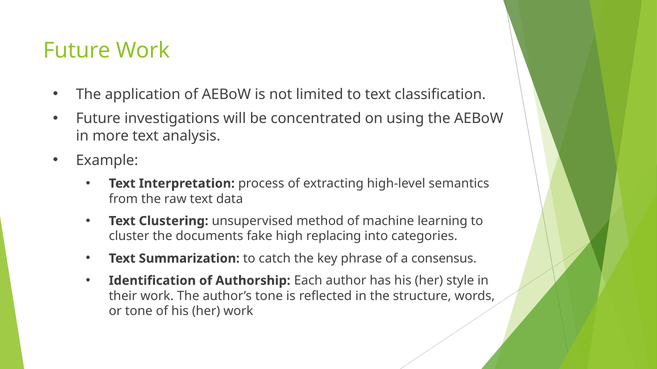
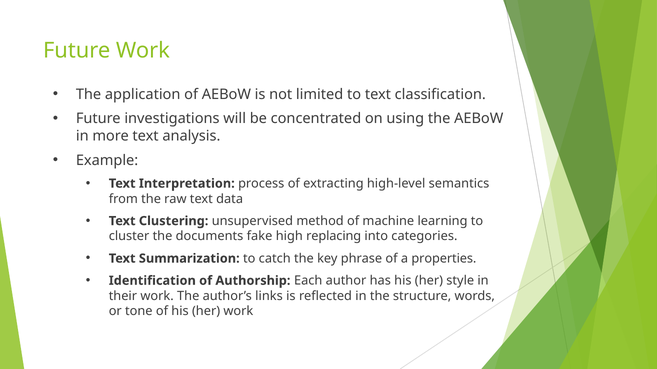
consensus: consensus -> properties
author’s tone: tone -> links
